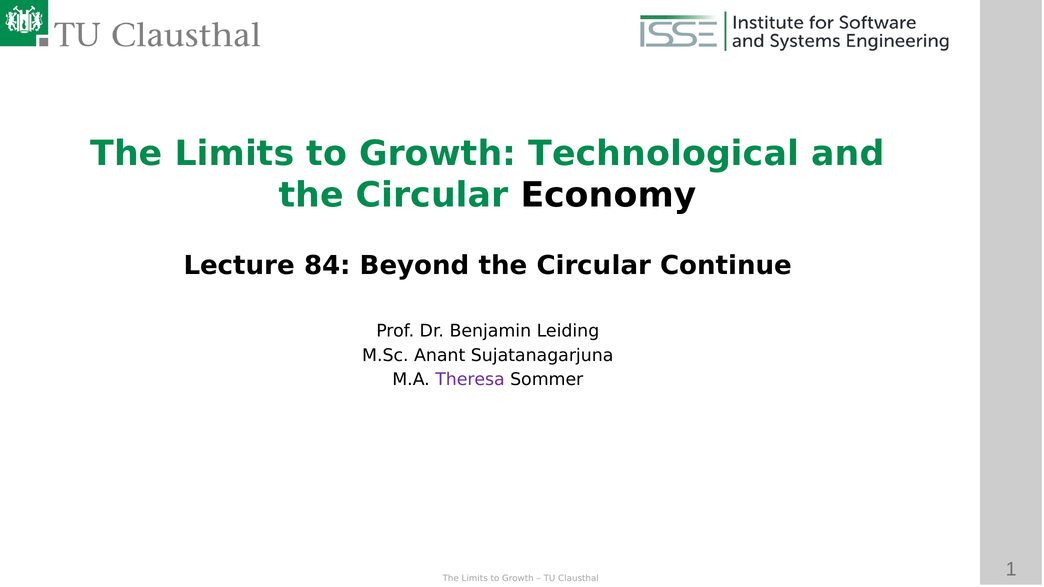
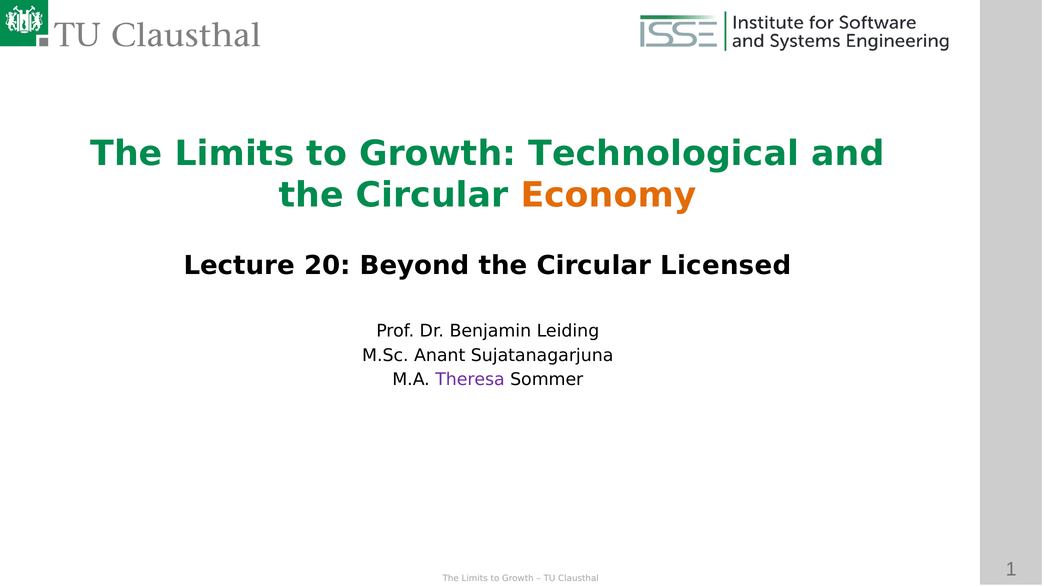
Economy colour: black -> orange
84: 84 -> 20
Continue: Continue -> Licensed
